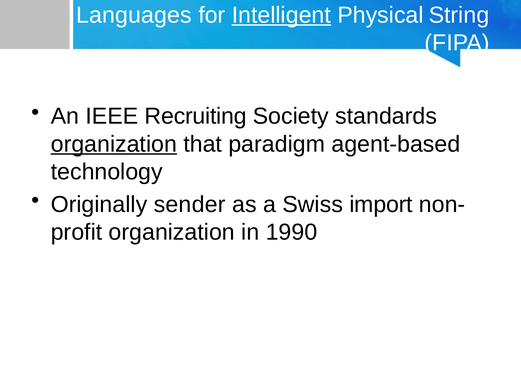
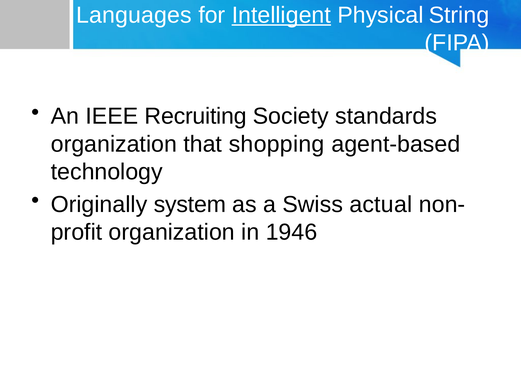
organization at (114, 144) underline: present -> none
paradigm: paradigm -> shopping
sender: sender -> system
import: import -> actual
1990: 1990 -> 1946
